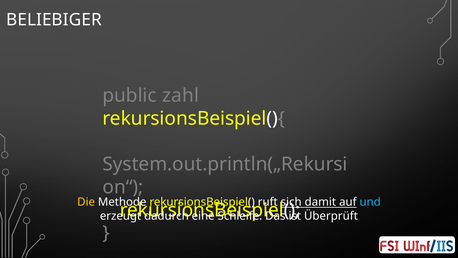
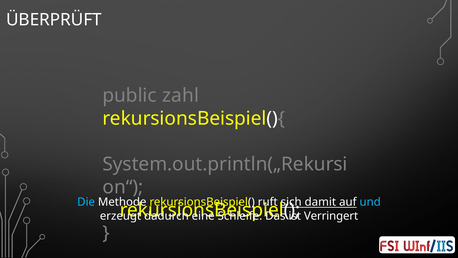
BELIEBIGER: BELIEBIGER -> ÜBERPRÜFT
Die colour: yellow -> light blue
Überprüft: Überprüft -> Verringert
